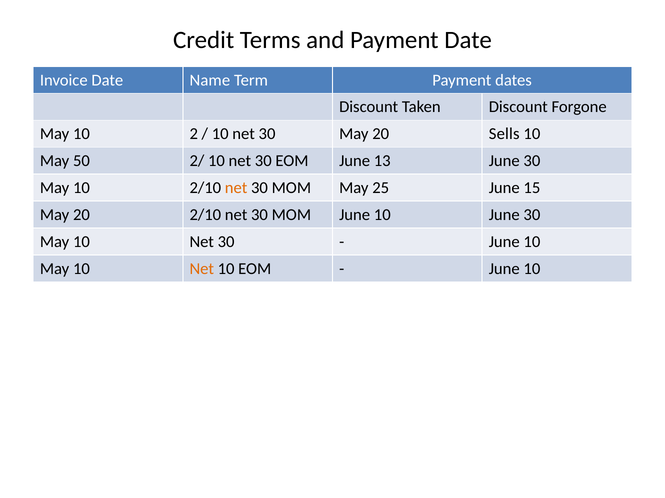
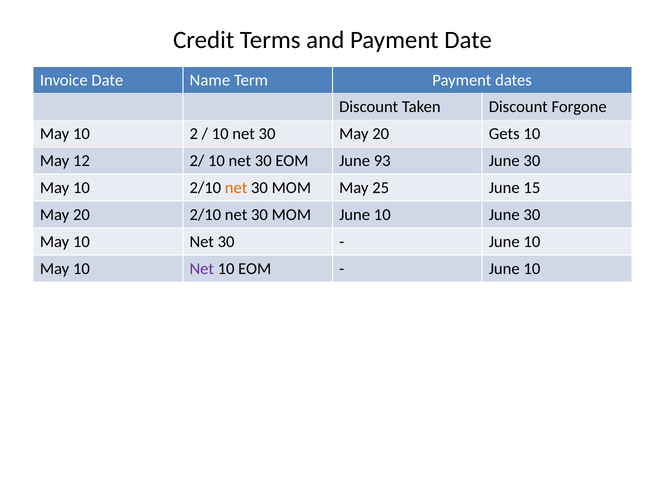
Sells: Sells -> Gets
50: 50 -> 12
13: 13 -> 93
Net at (202, 269) colour: orange -> purple
